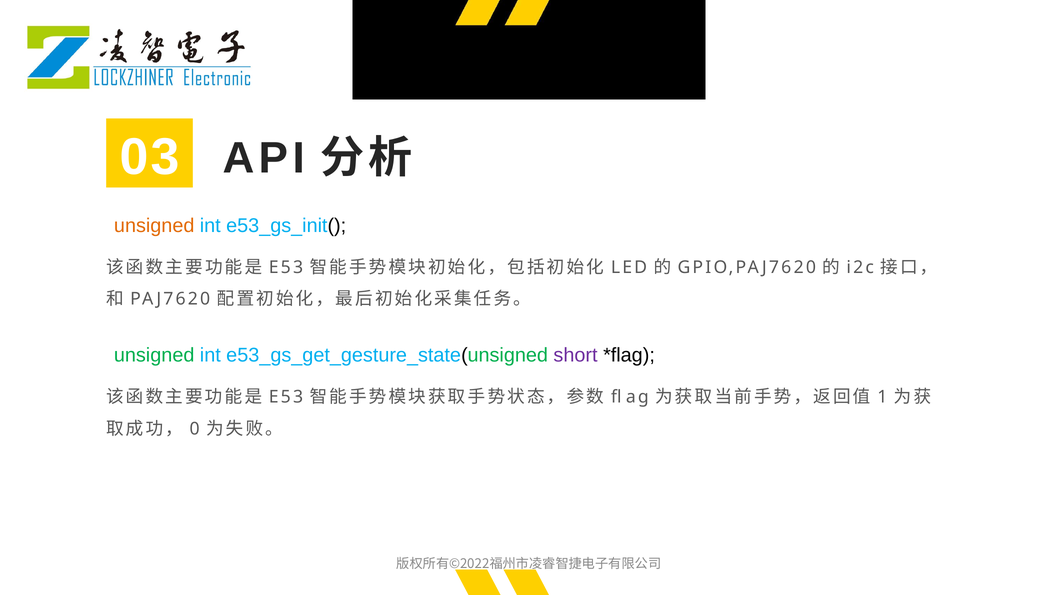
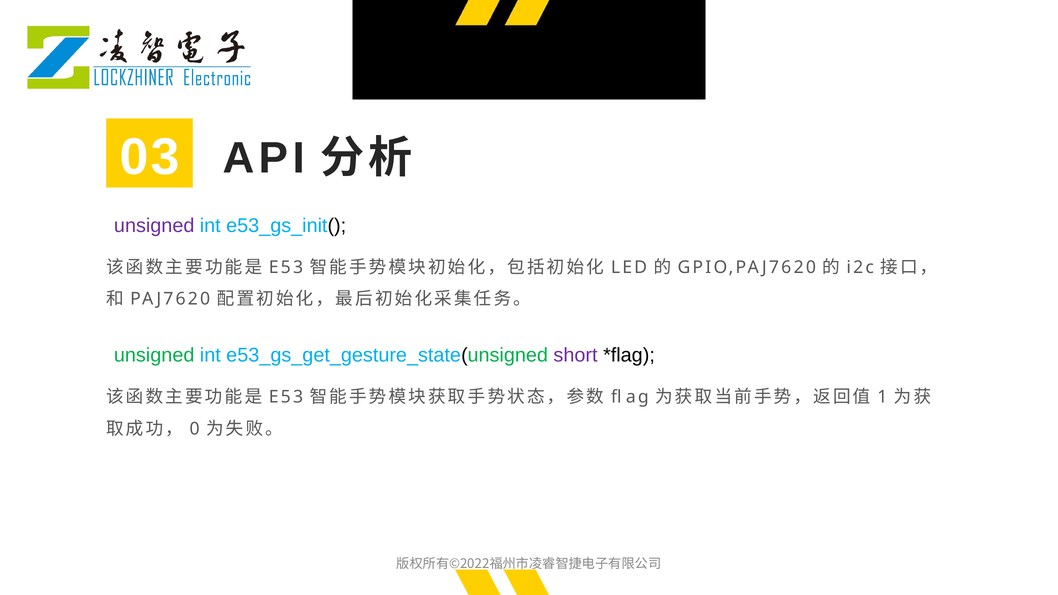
unsigned at (154, 226) colour: orange -> purple
